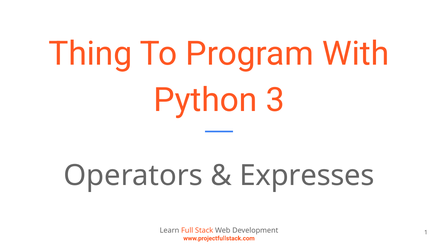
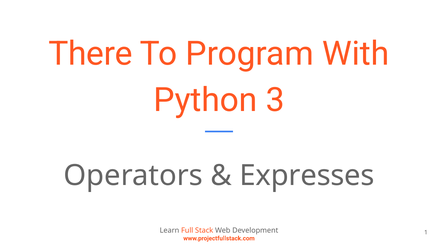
Thing: Thing -> There
